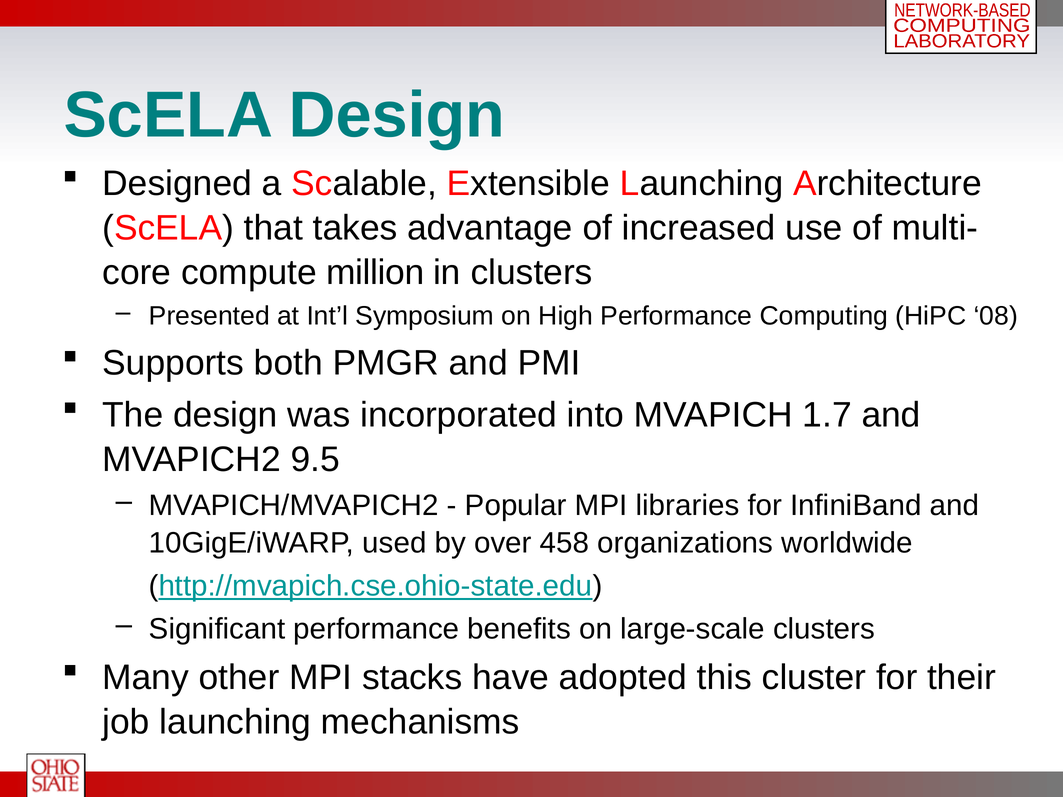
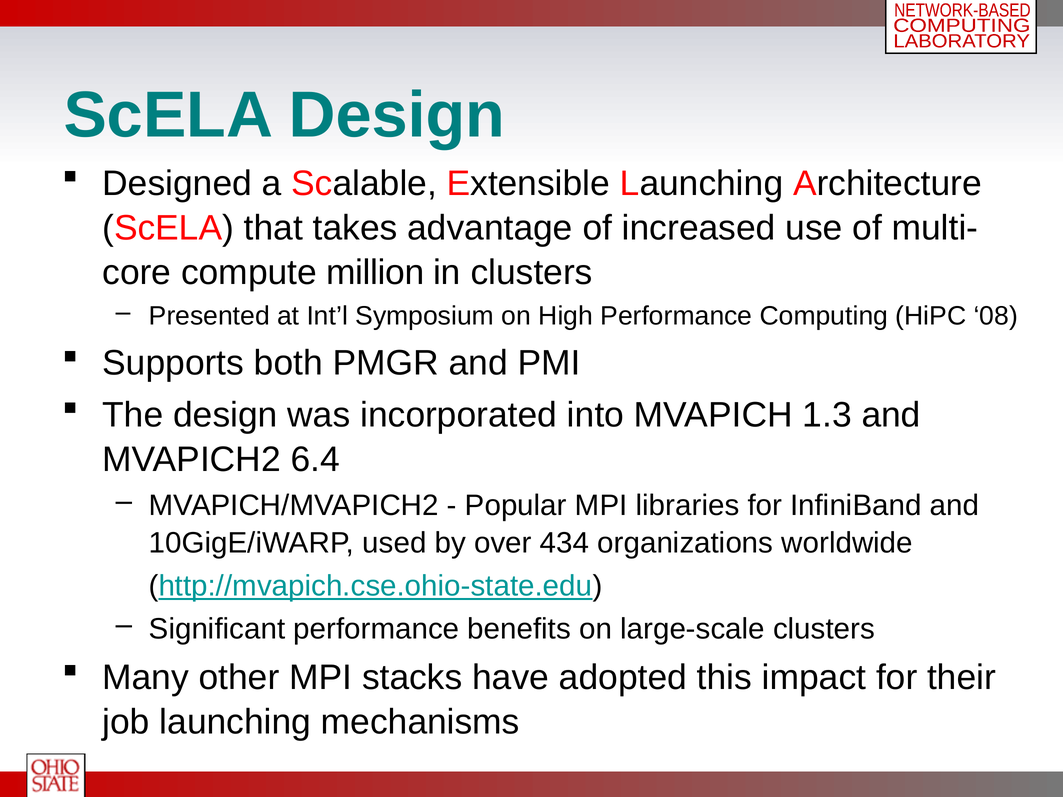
1.7: 1.7 -> 1.3
9.5: 9.5 -> 6.4
458: 458 -> 434
cluster: cluster -> impact
